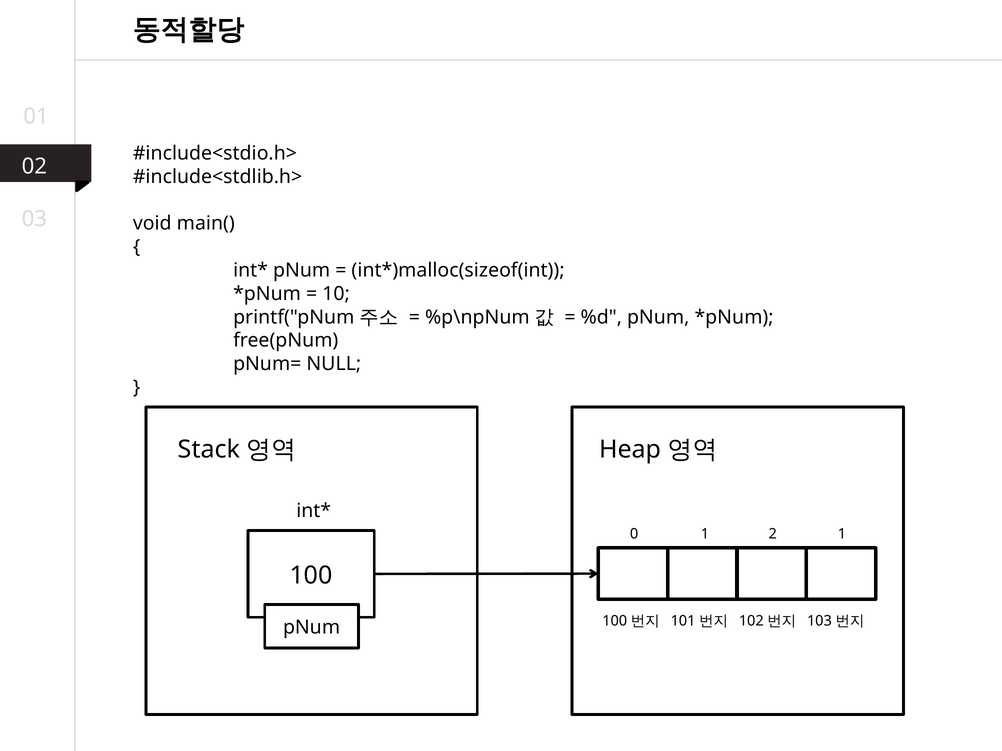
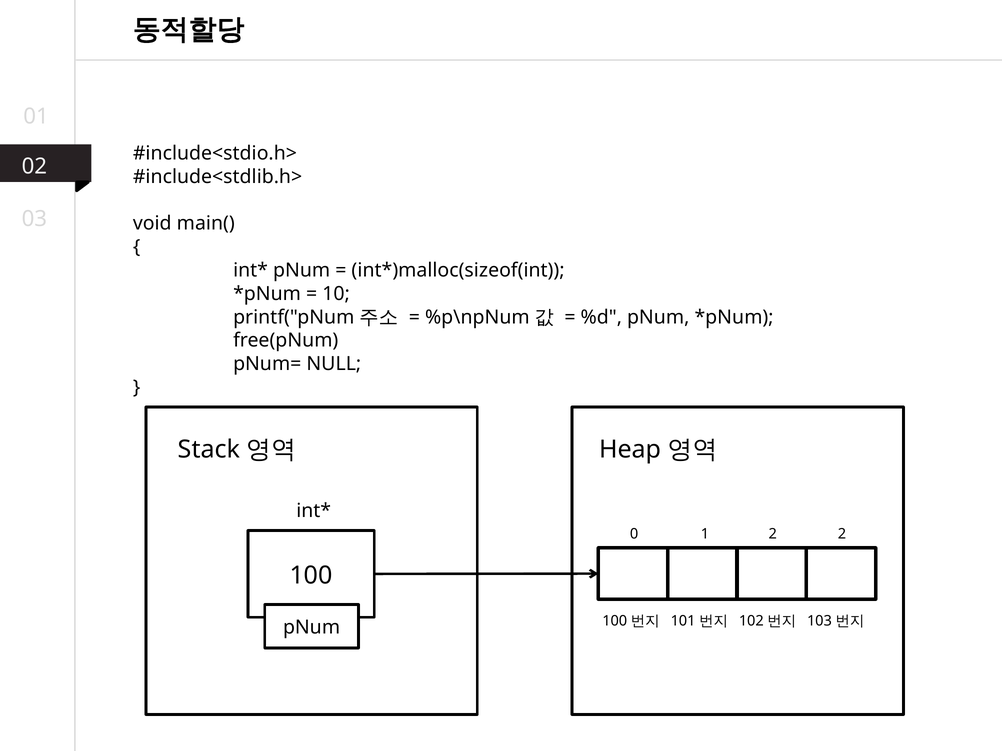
2 1: 1 -> 2
